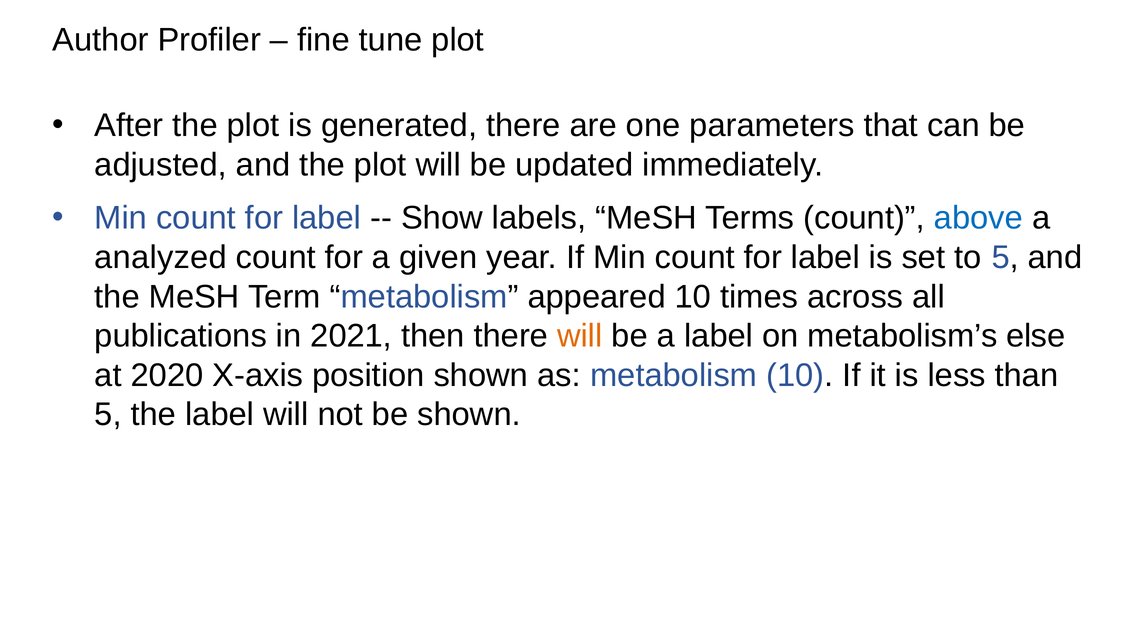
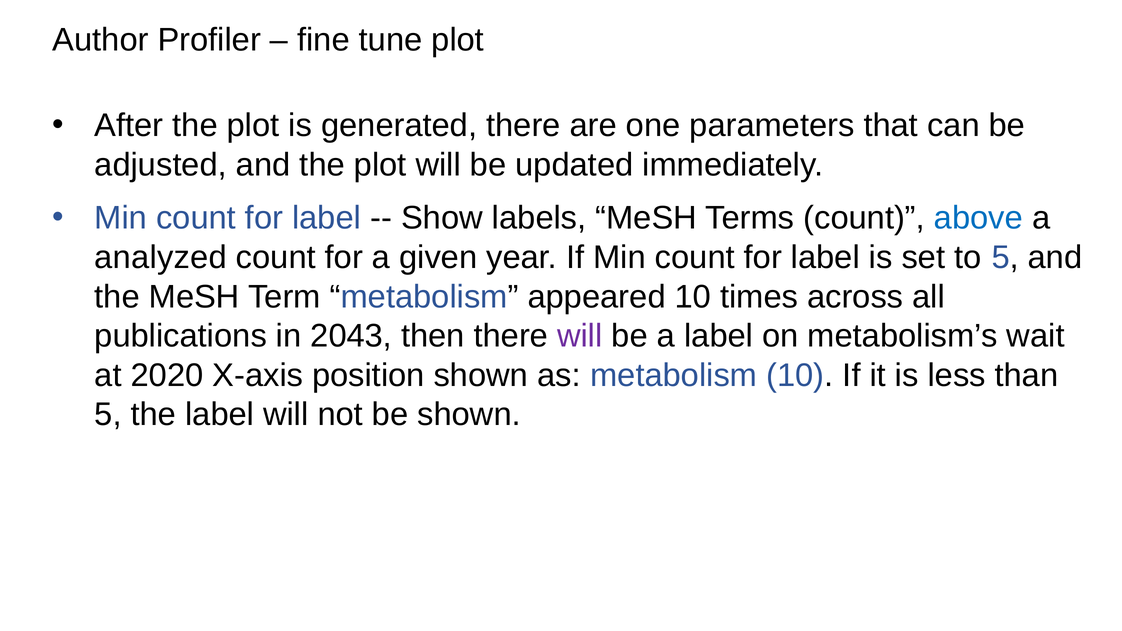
2021: 2021 -> 2043
will at (580, 336) colour: orange -> purple
else: else -> wait
